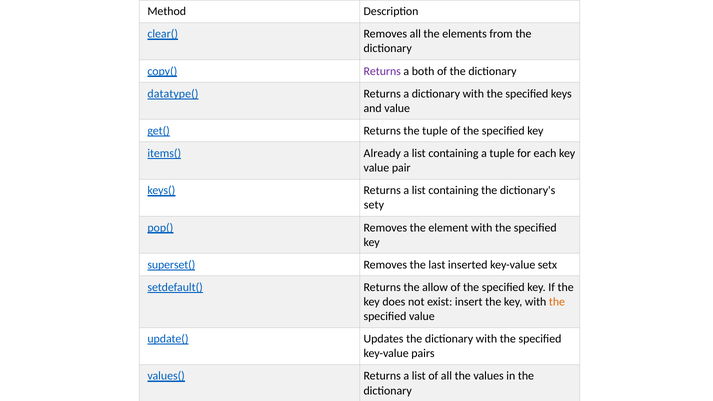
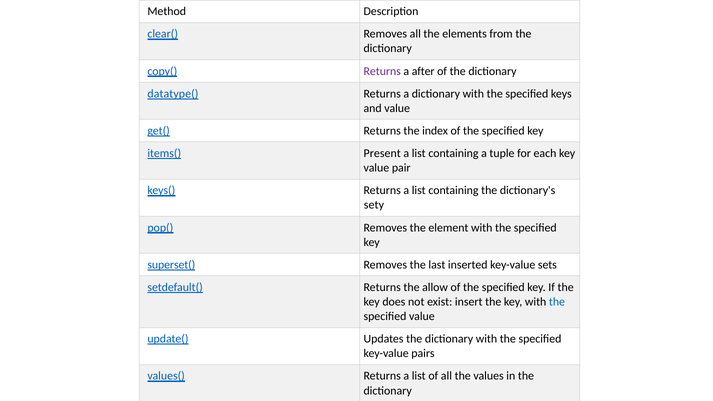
both: both -> after
the tuple: tuple -> index
Already: Already -> Present
setx: setx -> sets
the at (557, 302) colour: orange -> blue
